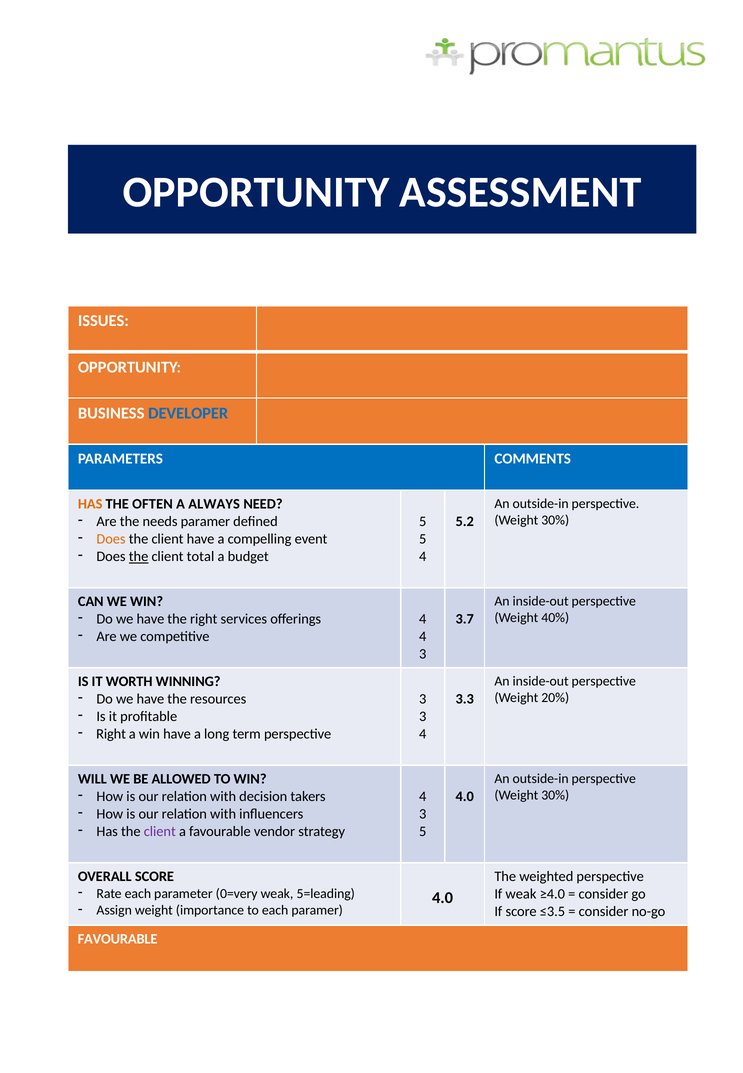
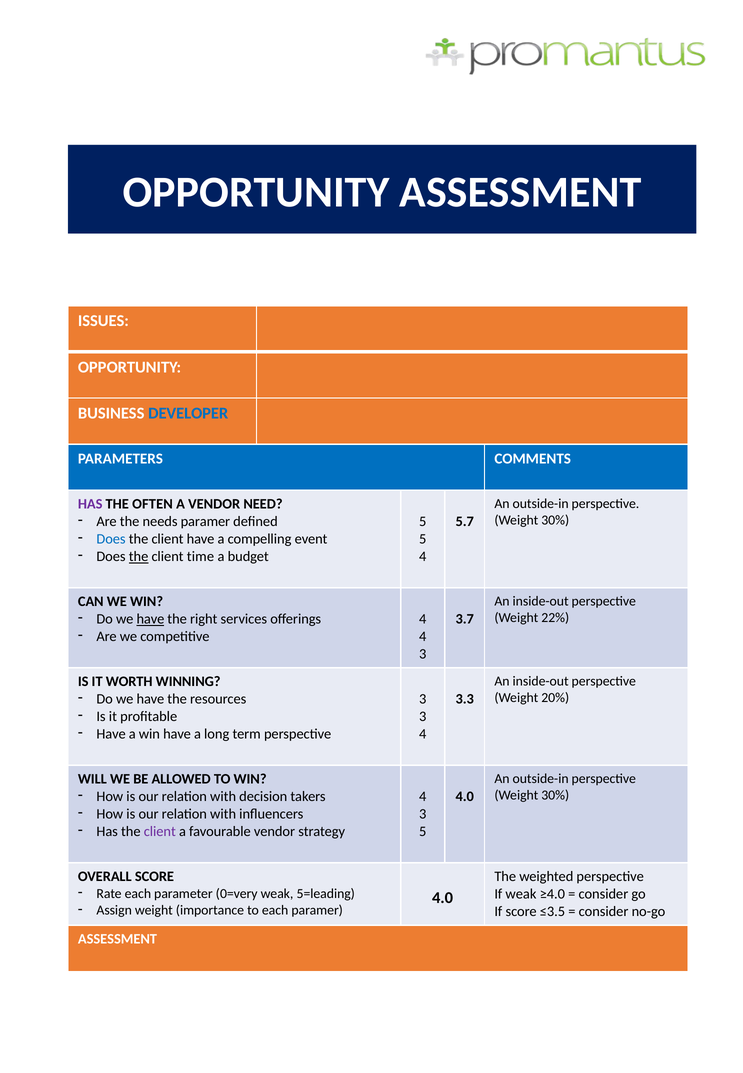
HAS at (90, 504) colour: orange -> purple
A ALWAYS: ALWAYS -> VENDOR
5.2: 5.2 -> 5.7
Does at (111, 539) colour: orange -> blue
total: total -> time
have at (150, 619) underline: none -> present
40%: 40% -> 22%
Right at (111, 734): Right -> Have
FAVOURABLE at (118, 939): FAVOURABLE -> ASSESSMENT
